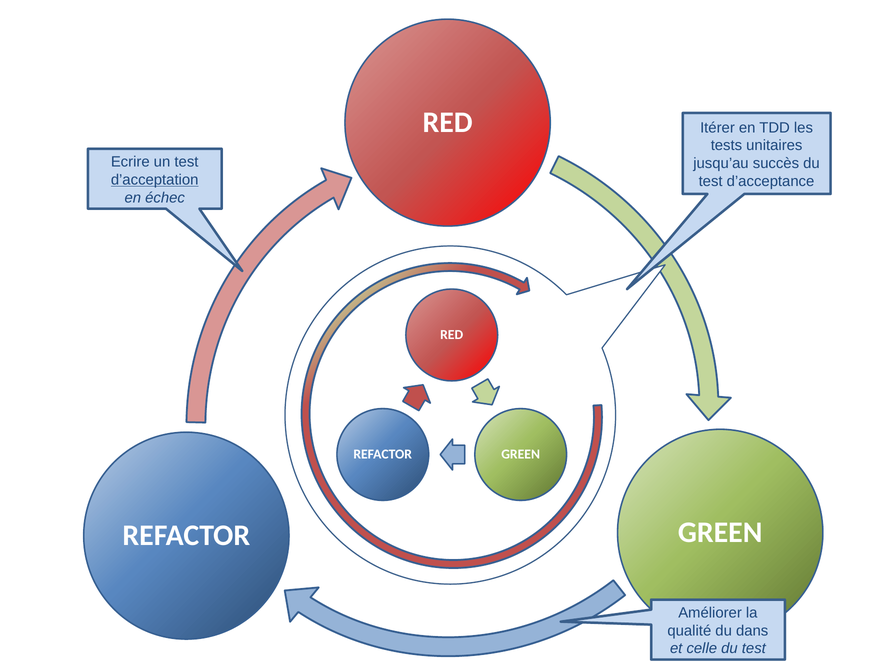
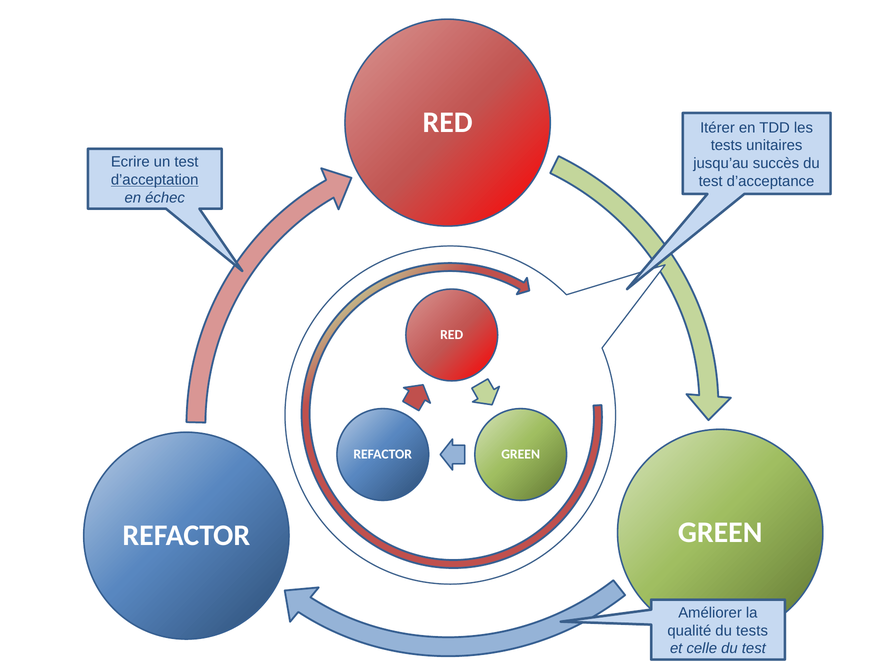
du dans: dans -> tests
